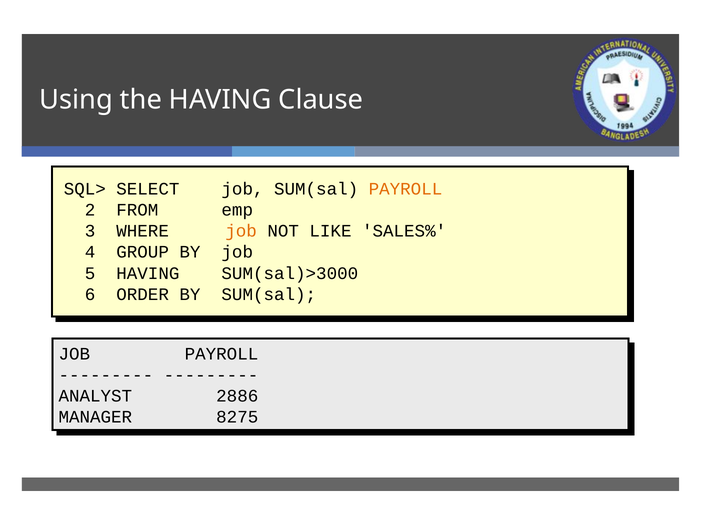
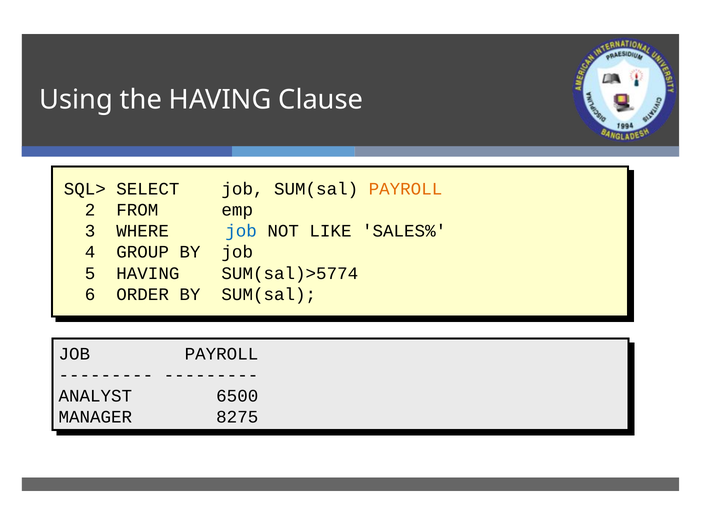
job at (241, 231) colour: orange -> blue
SUM(sal)>3000: SUM(sal)>3000 -> SUM(sal)>5774
2886: 2886 -> 6500
